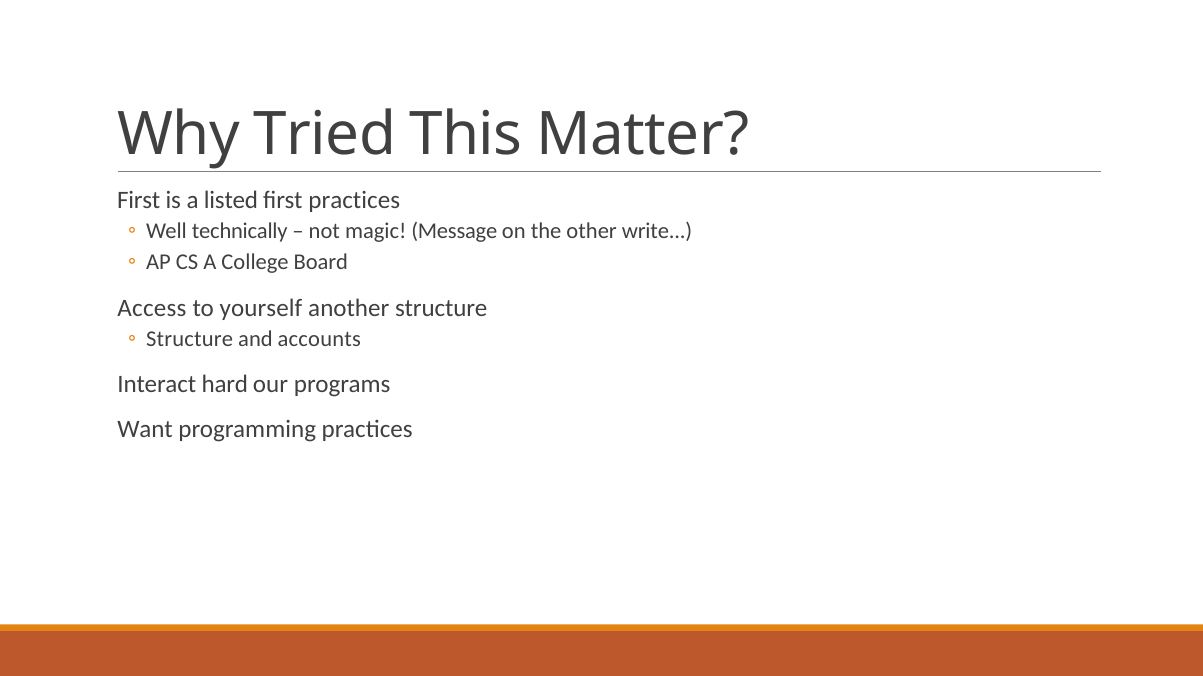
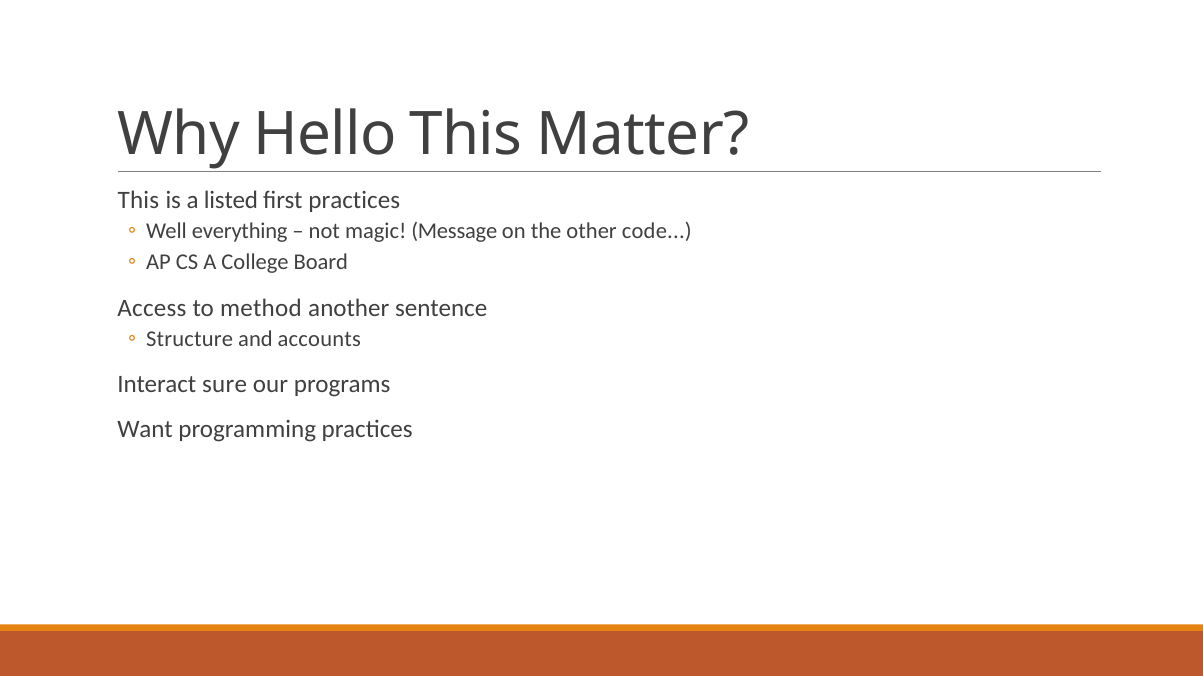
Tried: Tried -> Hello
First at (139, 200): First -> This
technically: technically -> everything
write: write -> code
yourself: yourself -> method
another structure: structure -> sentence
hard: hard -> sure
